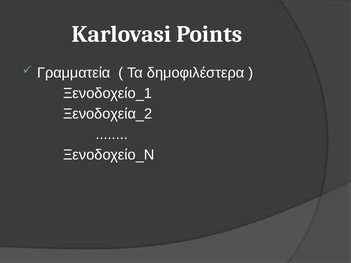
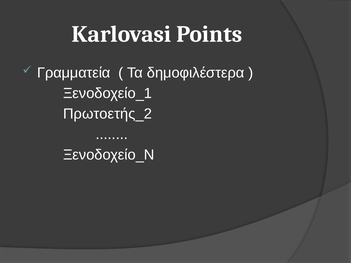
Ξενοδοχεία_2: Ξενοδοχεία_2 -> Πρωτοετής_2
